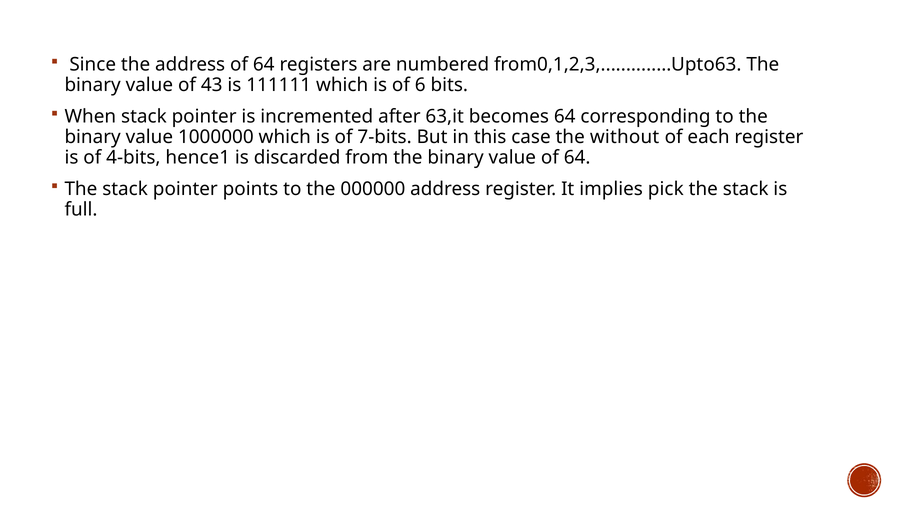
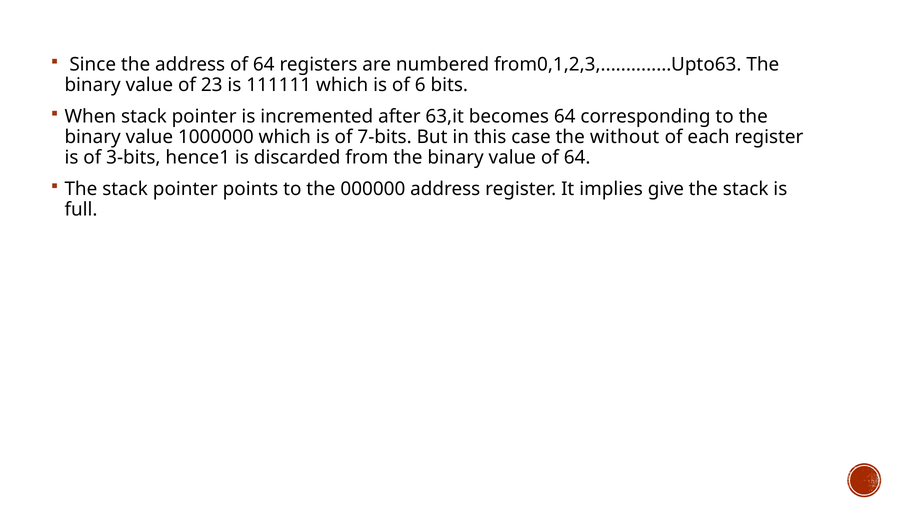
43: 43 -> 23
4-bits: 4-bits -> 3-bits
pick: pick -> give
